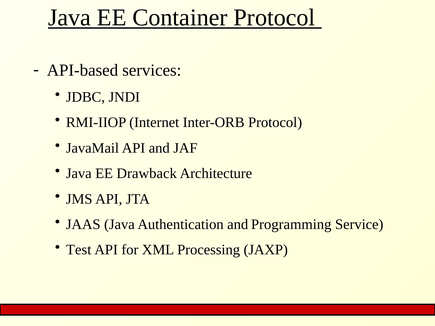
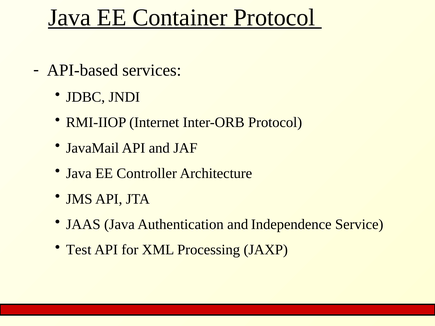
Drawback: Drawback -> Controller
Programming: Programming -> Independence
